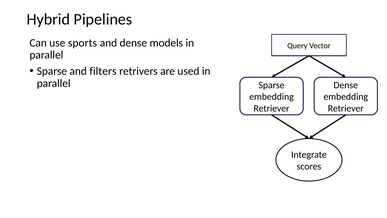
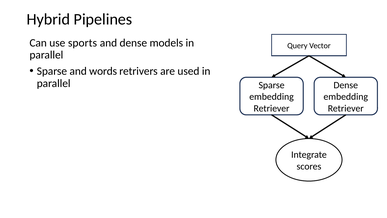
filters: filters -> words
